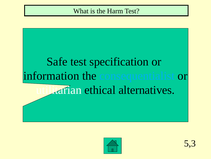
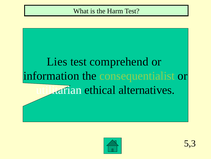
Safe: Safe -> Lies
specification: specification -> comprehend
consequentialist colour: light blue -> light green
